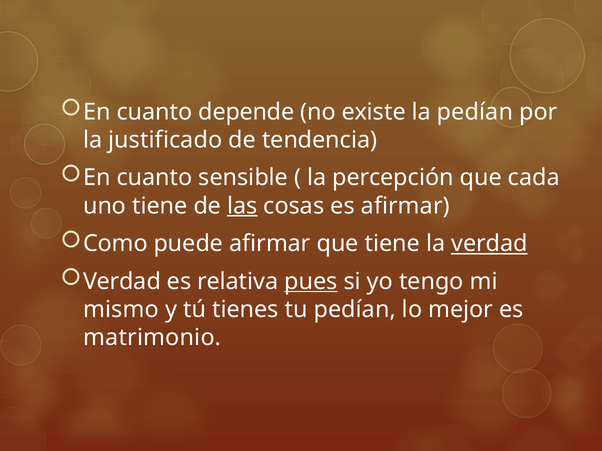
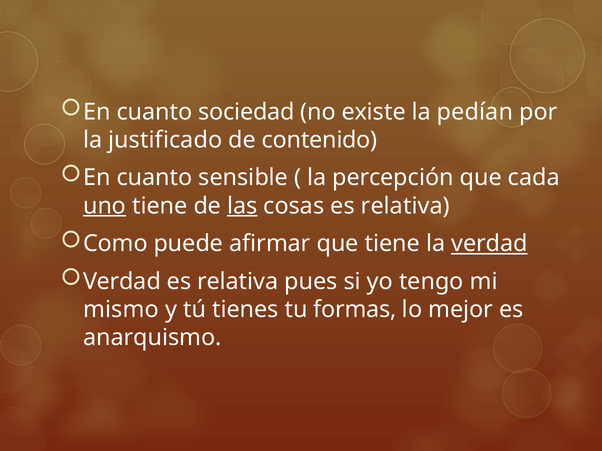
depende: depende -> sociedad
tendencia: tendencia -> contenido
uno underline: none -> present
cosas es afirmar: afirmar -> relativa
pues underline: present -> none
tu pedían: pedían -> formas
matrimonio: matrimonio -> anarquismo
